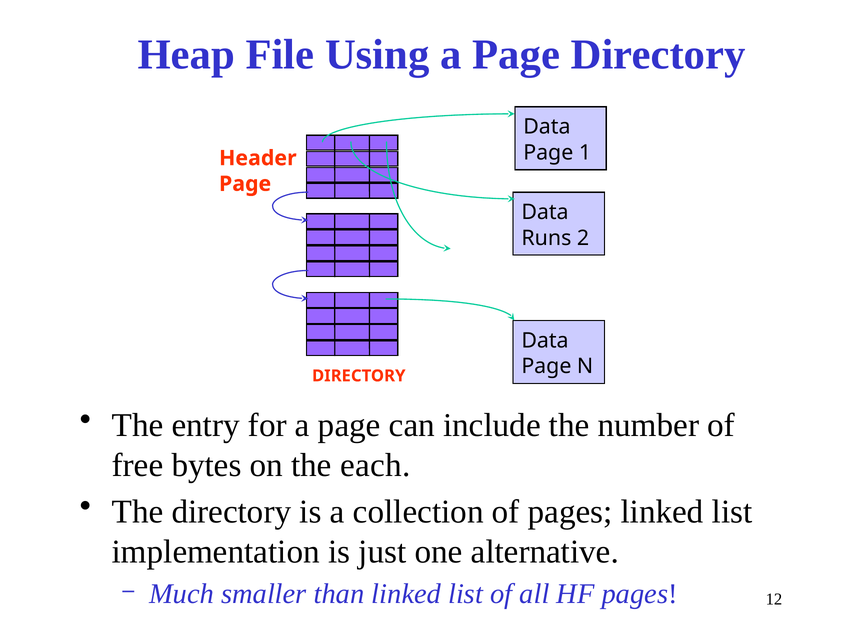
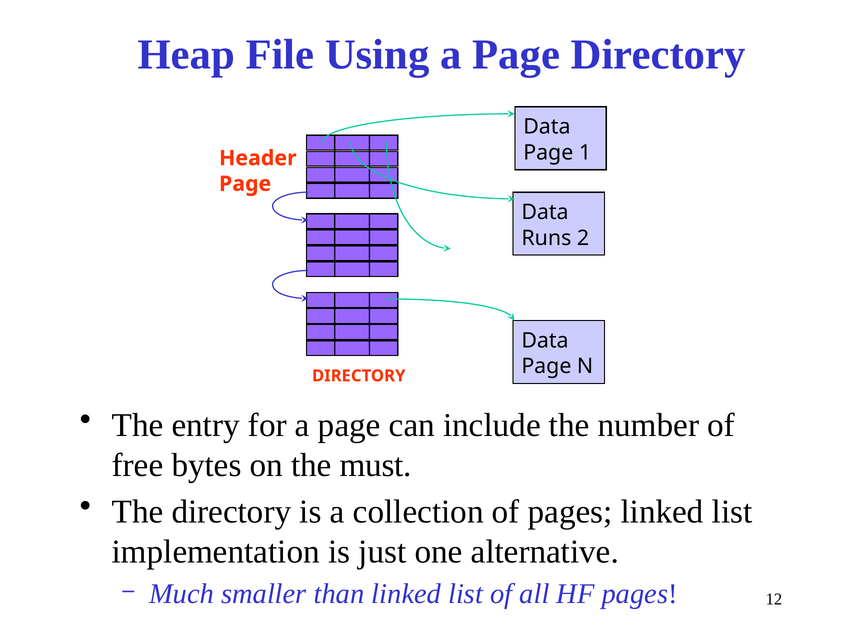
each: each -> must
